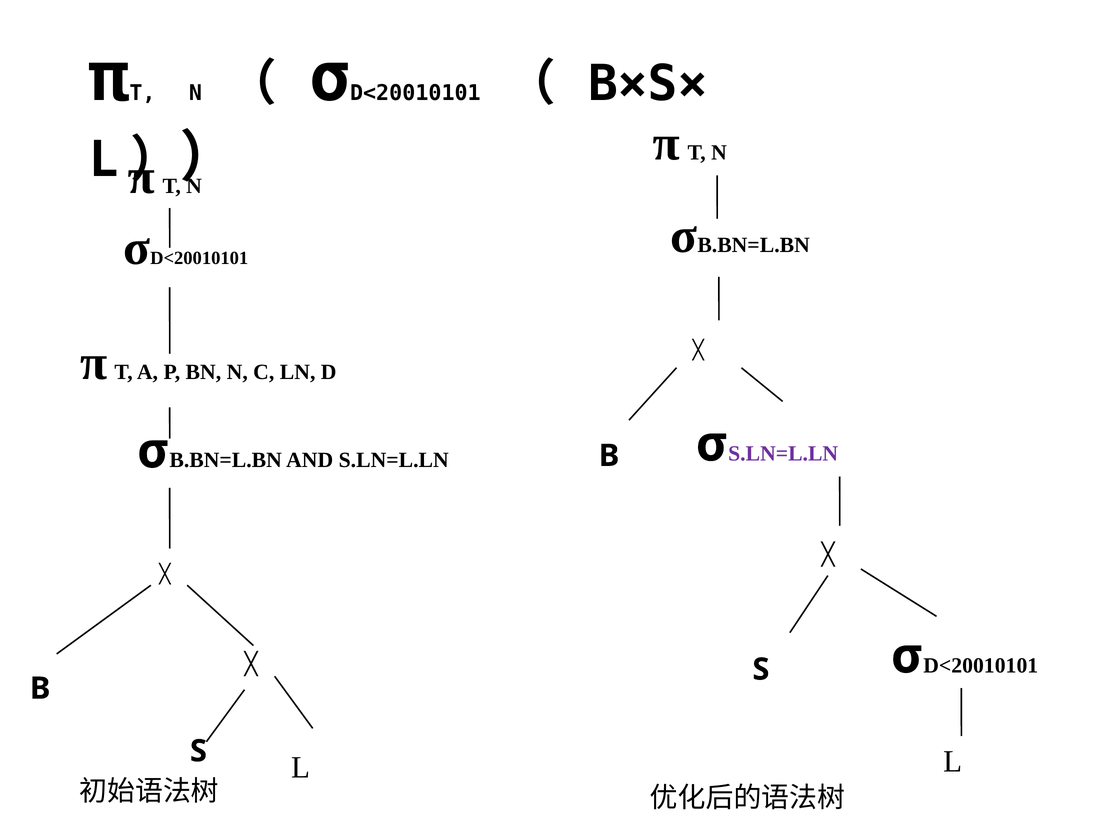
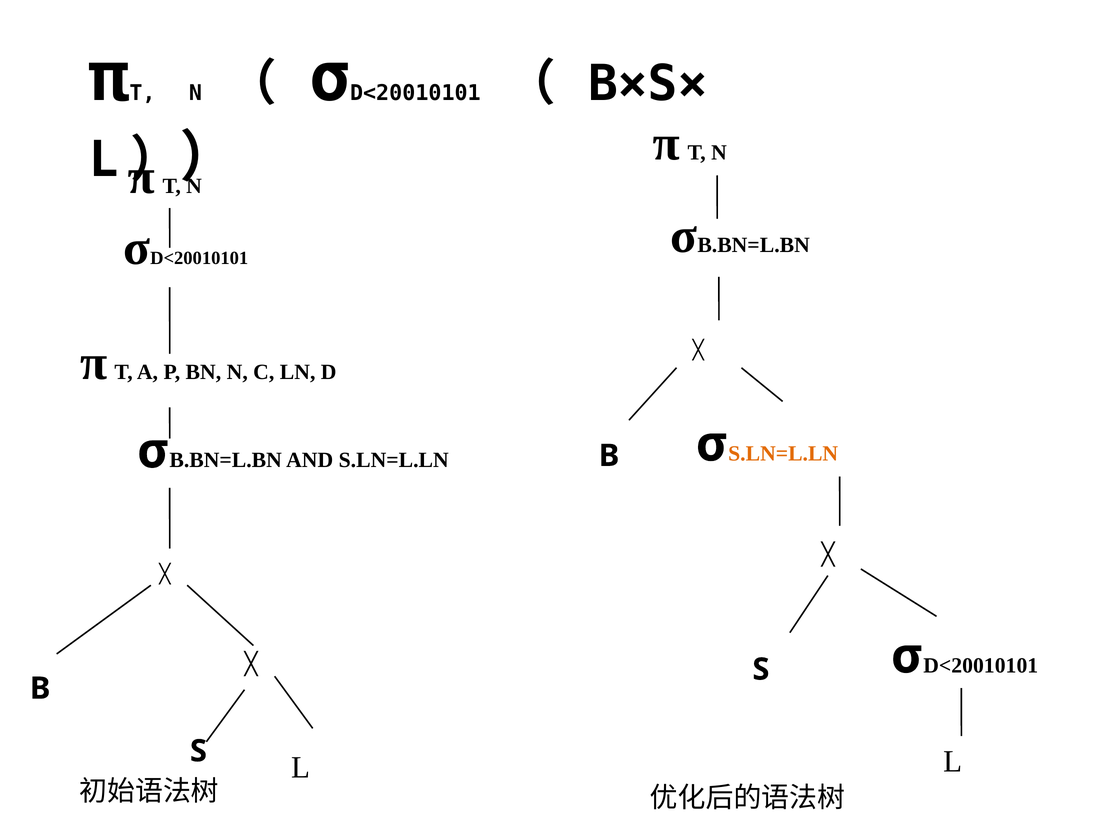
S.LN=L.LN at (783, 453) colour: purple -> orange
